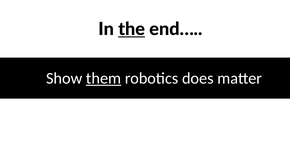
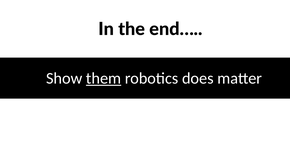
the underline: present -> none
